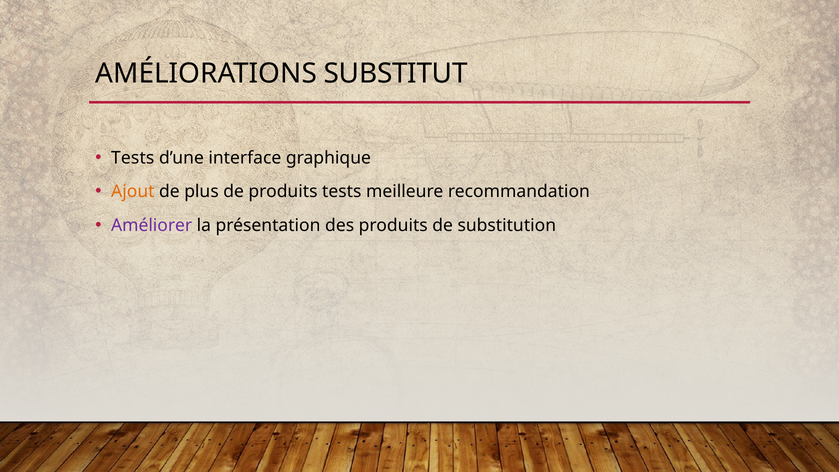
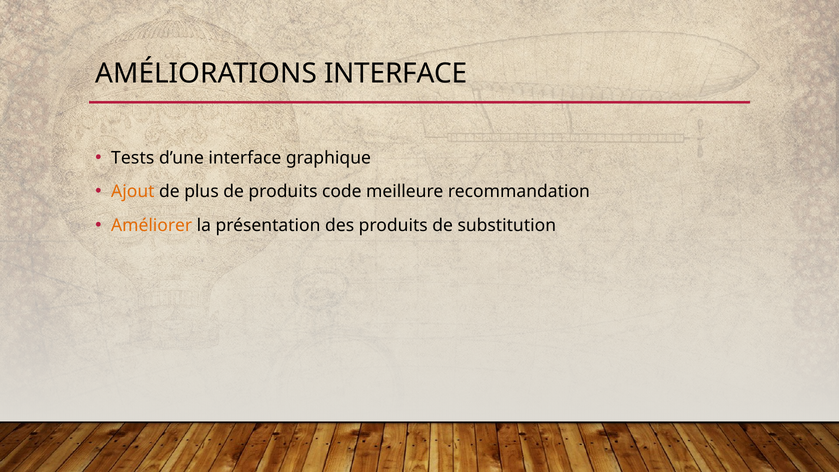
AMÉLIORATIONS SUBSTITUT: SUBSTITUT -> INTERFACE
produits tests: tests -> code
Améliorer colour: purple -> orange
